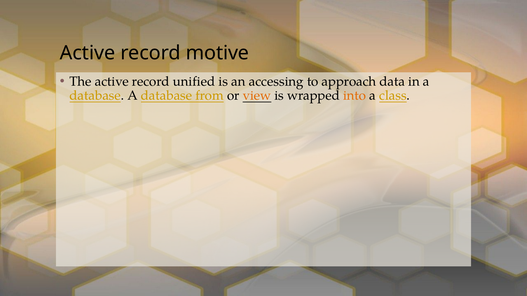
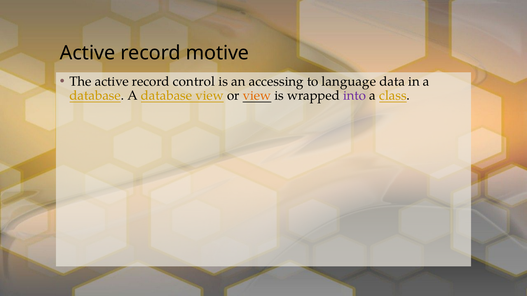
unified: unified -> control
approach: approach -> language
database from: from -> view
into colour: orange -> purple
